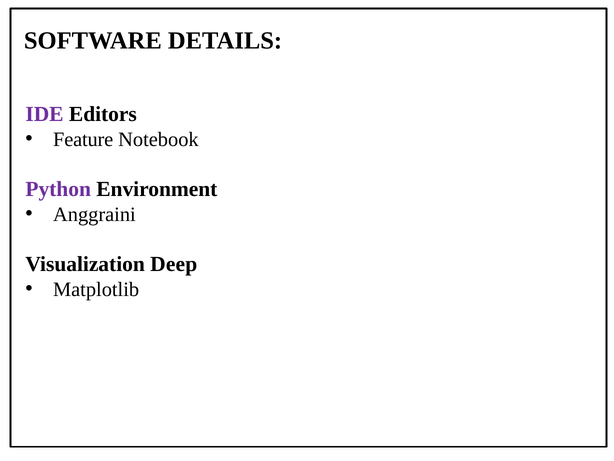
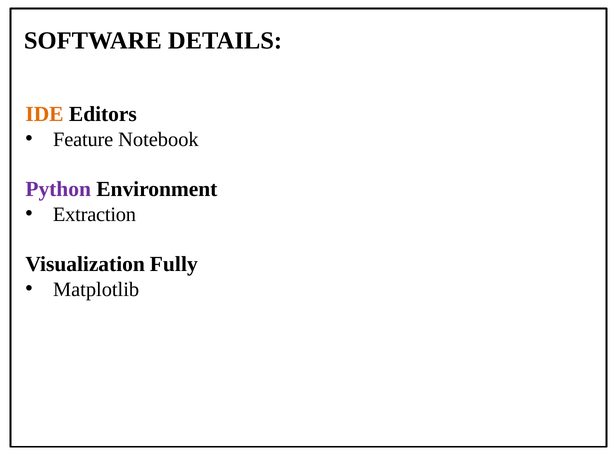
IDE colour: purple -> orange
Anggraini: Anggraini -> Extraction
Deep: Deep -> Fully
